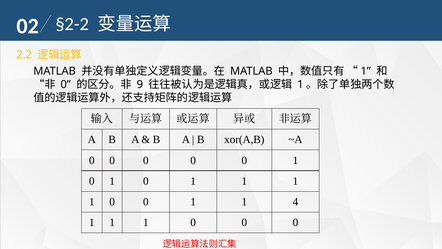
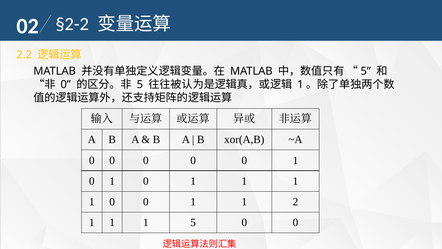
1 at (366, 71): 1 -> 5
9 at (140, 84): 9 -> 5
4: 4 -> 2
0 at (193, 222): 0 -> 5
